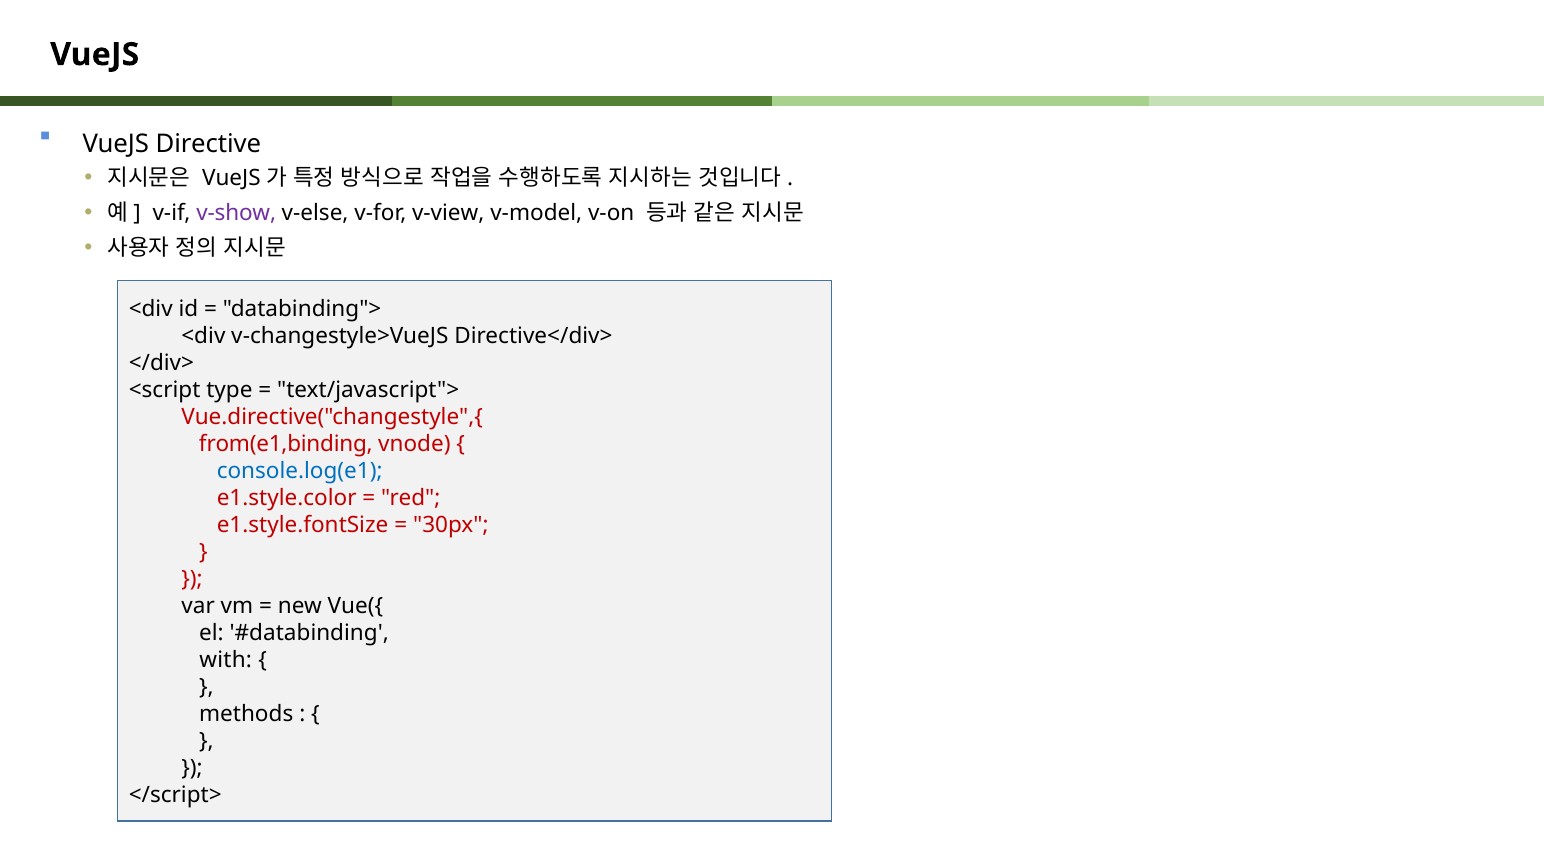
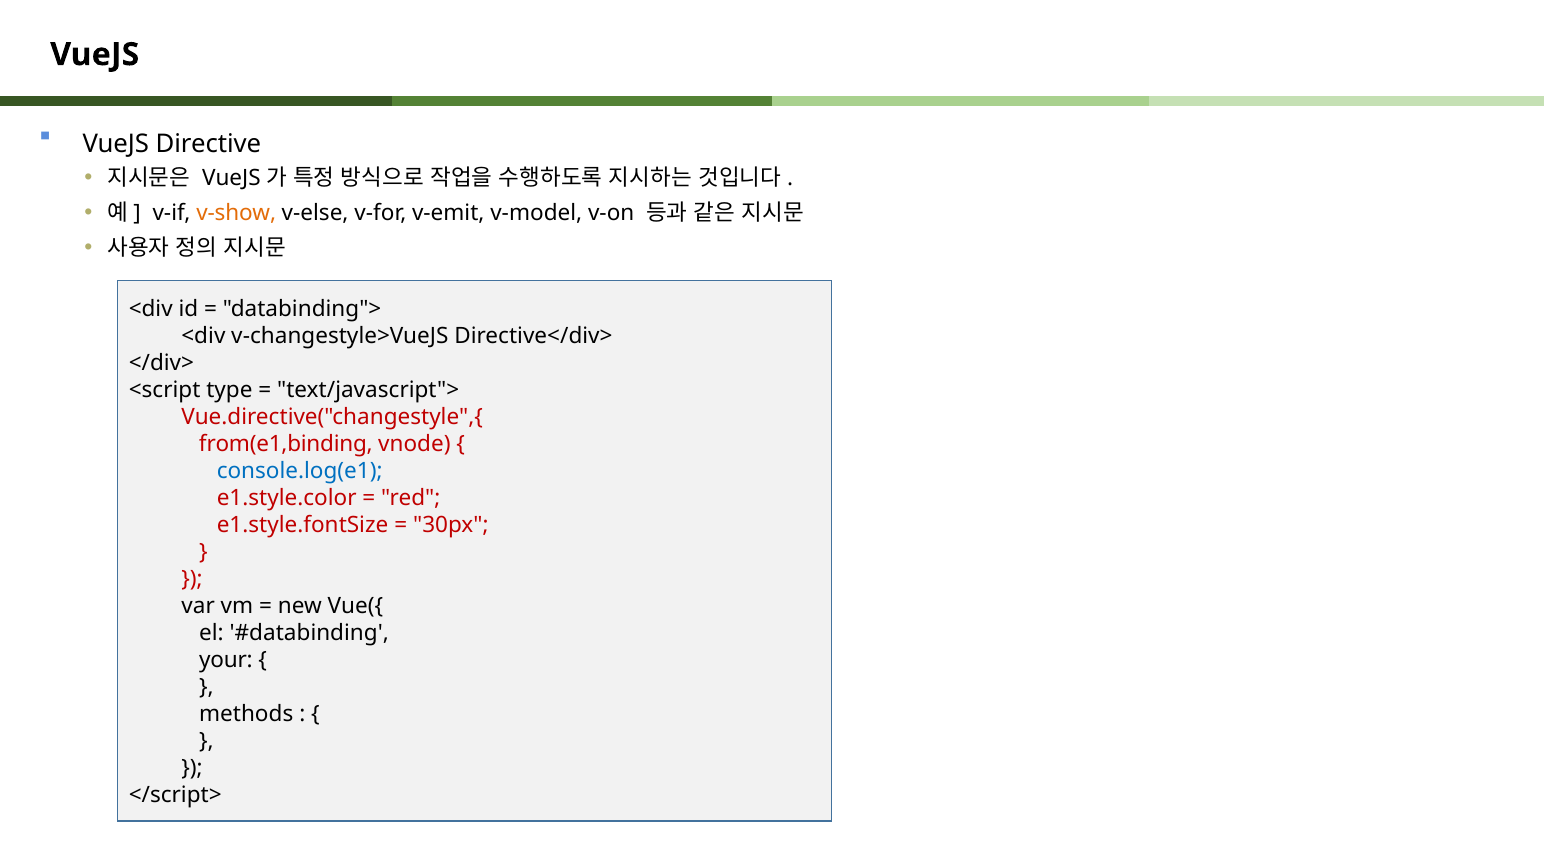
v-show colour: purple -> orange
v-view: v-view -> v-emit
with: with -> your
